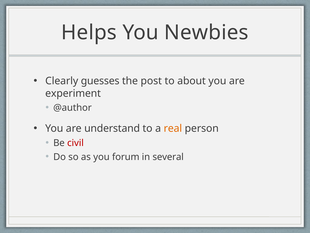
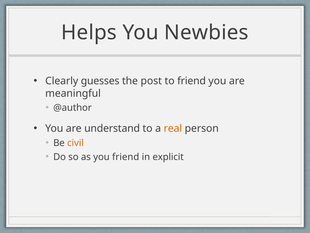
to about: about -> friend
experiment: experiment -> meaningful
civil colour: red -> orange
you forum: forum -> friend
several: several -> explicit
